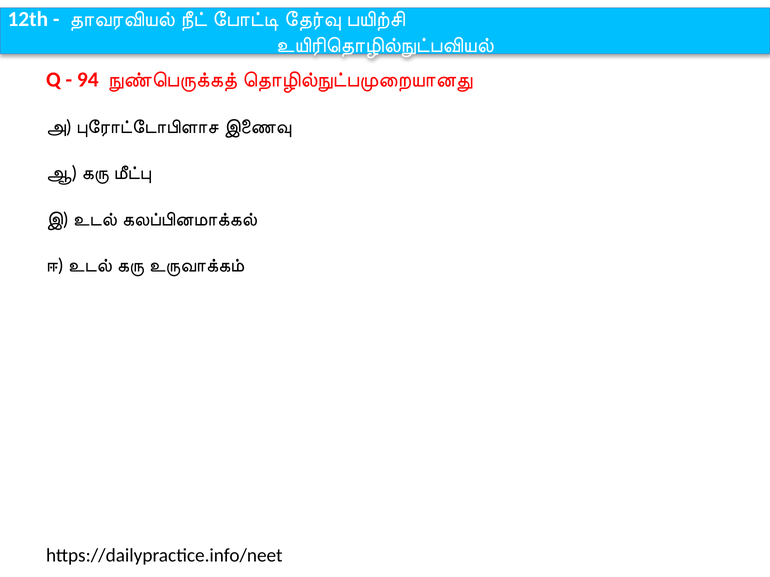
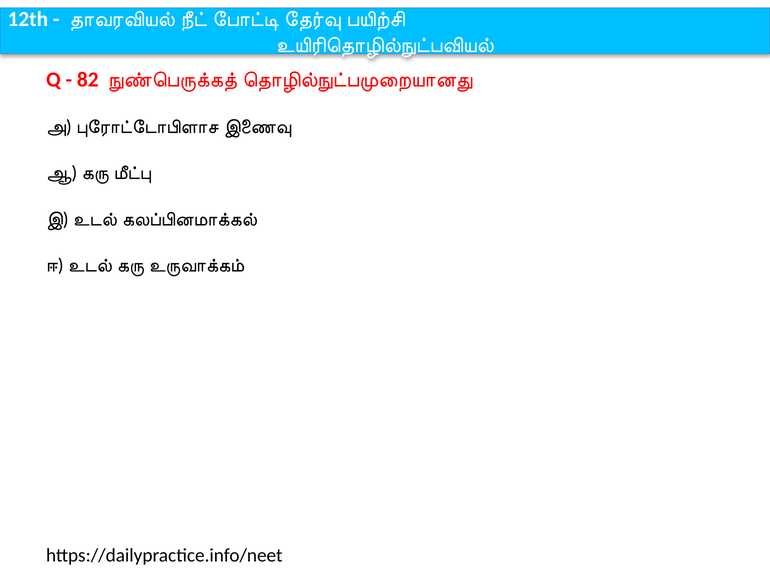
94: 94 -> 82
